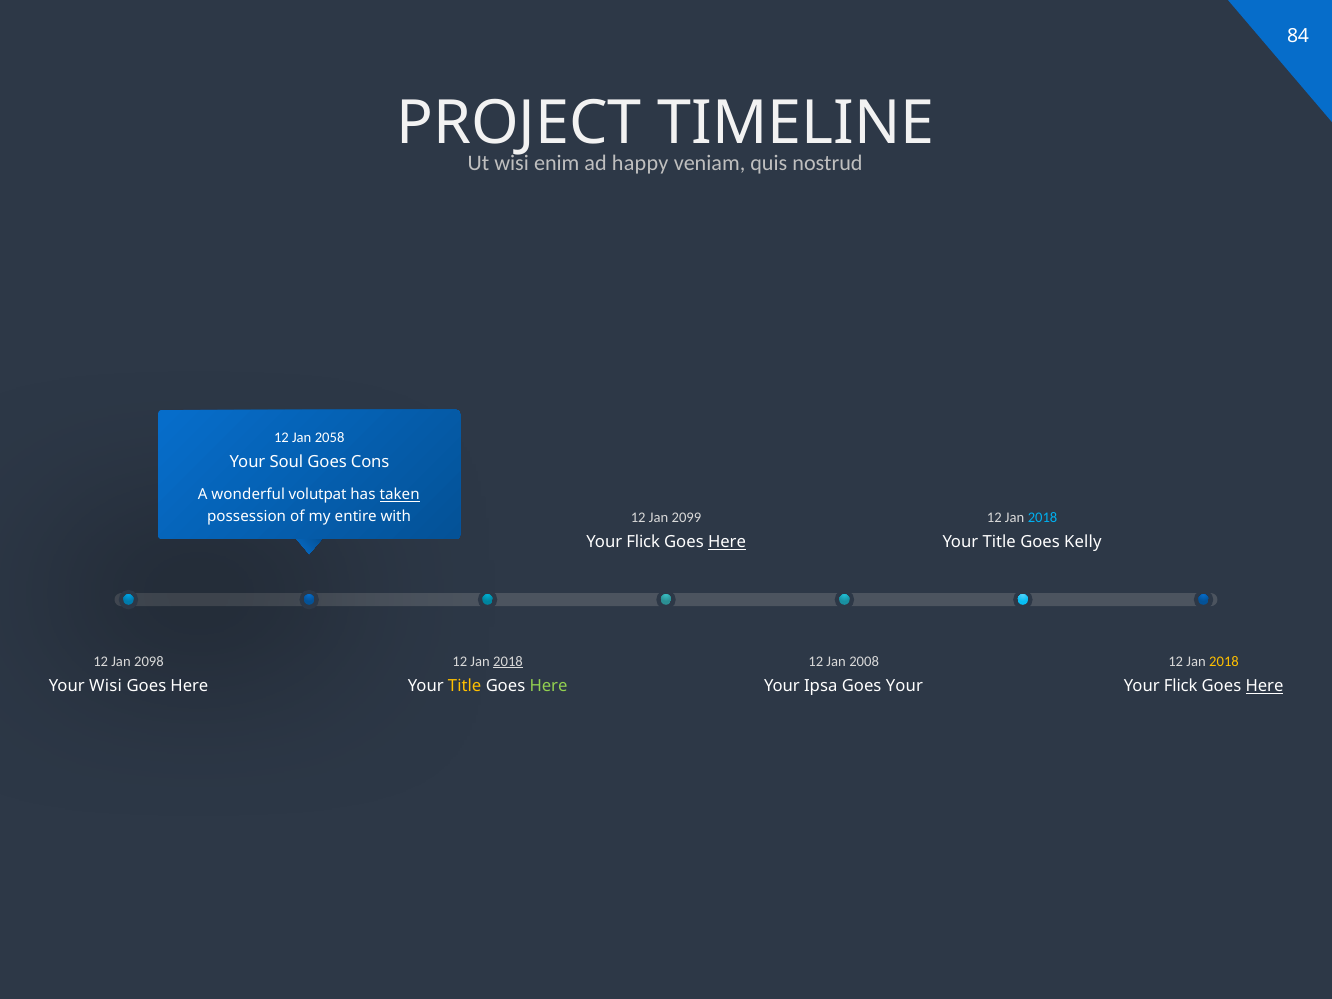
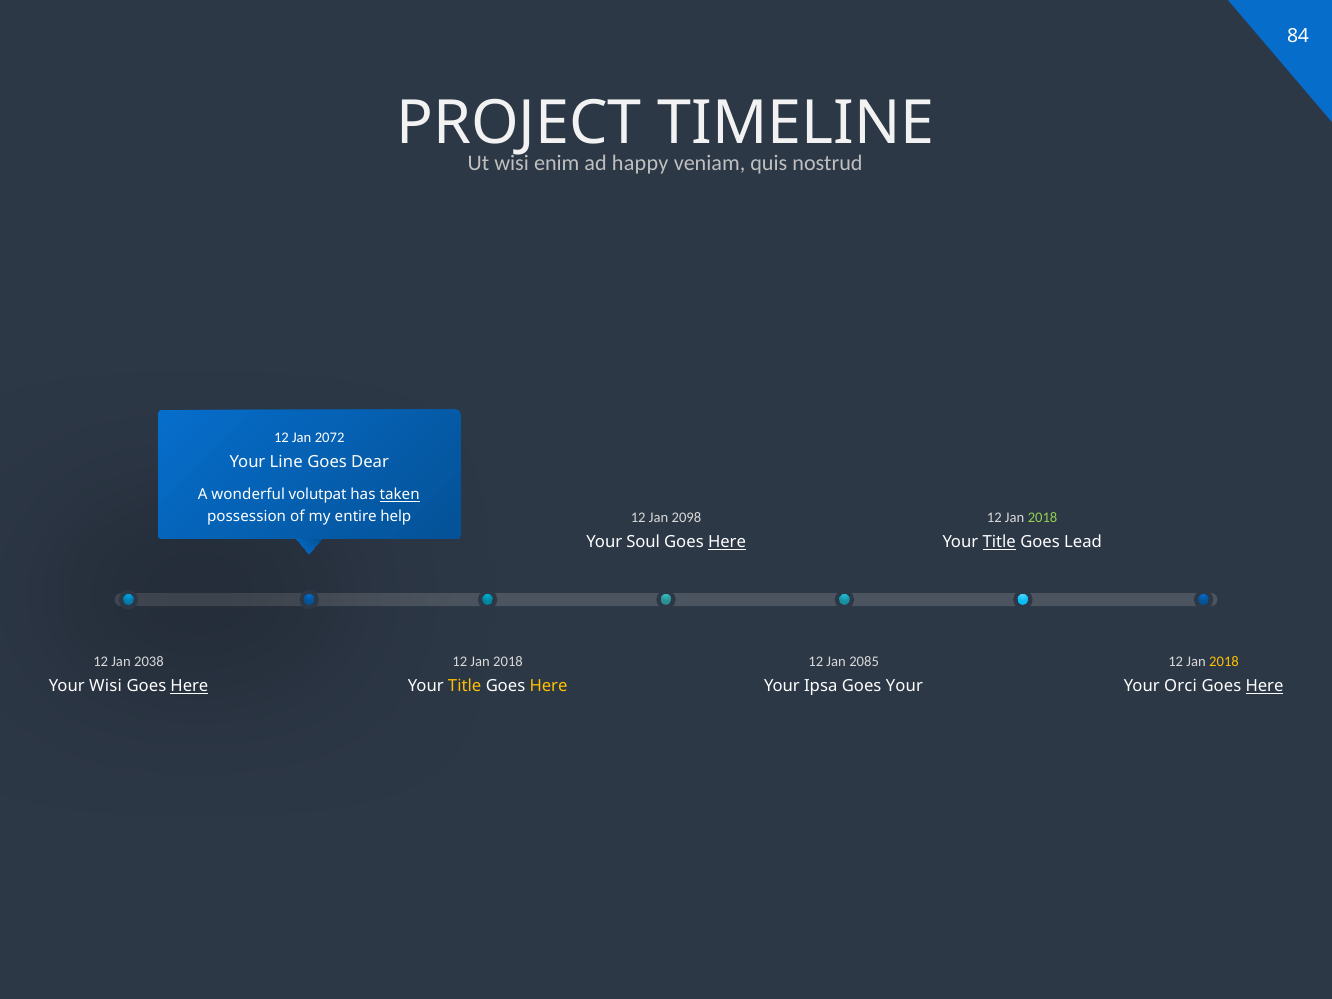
2058: 2058 -> 2072
Soul: Soul -> Line
Cons: Cons -> Dear
2099: 2099 -> 2098
2018 at (1043, 517) colour: light blue -> light green
with: with -> help
Flick at (643, 542): Flick -> Soul
Title at (999, 542) underline: none -> present
Kelly: Kelly -> Lead
2098: 2098 -> 2038
2018 at (508, 662) underline: present -> none
2008: 2008 -> 2085
Here at (189, 686) underline: none -> present
Here at (549, 686) colour: light green -> yellow
Flick at (1181, 686): Flick -> Orci
